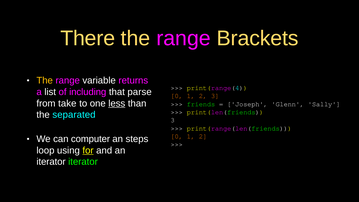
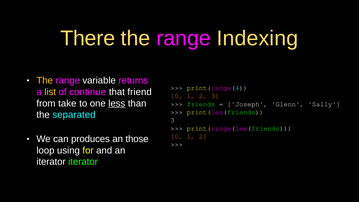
Brackets: Brackets -> Indexing
list colour: white -> yellow
including: including -> continue
parse: parse -> friend
computer: computer -> produces
steps: steps -> those
for underline: present -> none
